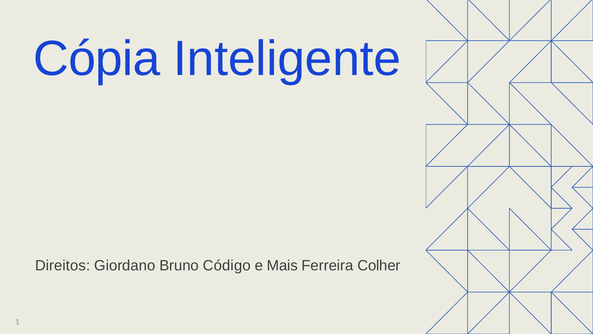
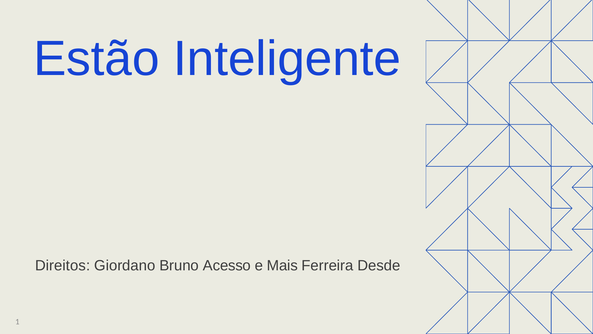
Cópia: Cópia -> Estão
Código: Código -> Acesso
Colher: Colher -> Desde
